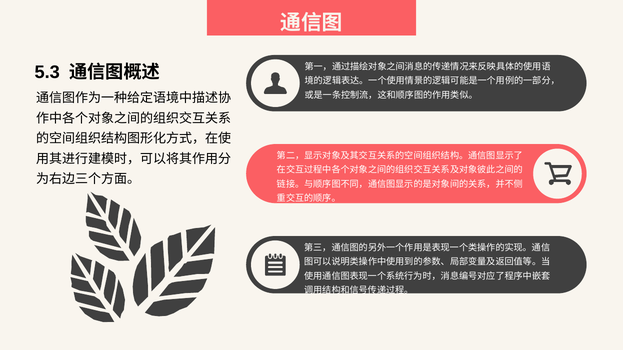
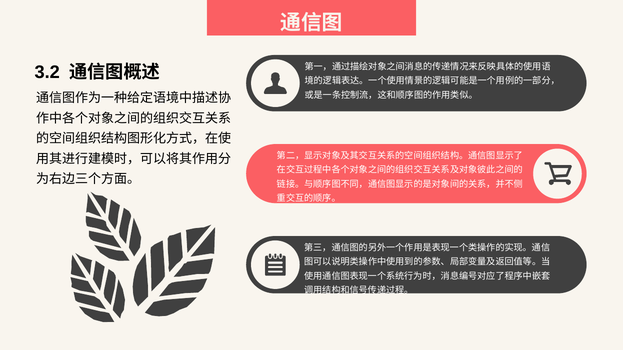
5.3: 5.3 -> 3.2
